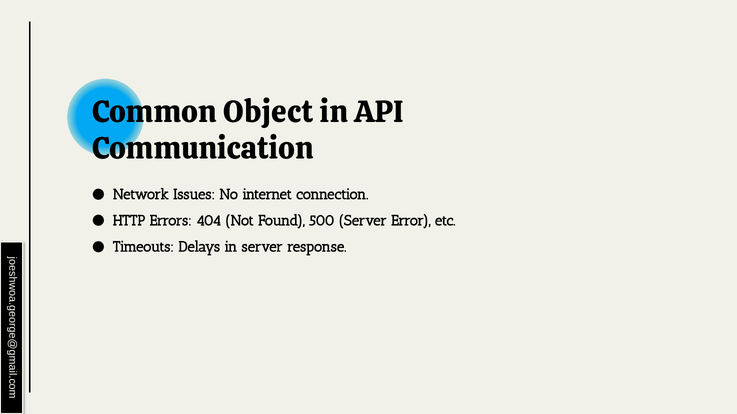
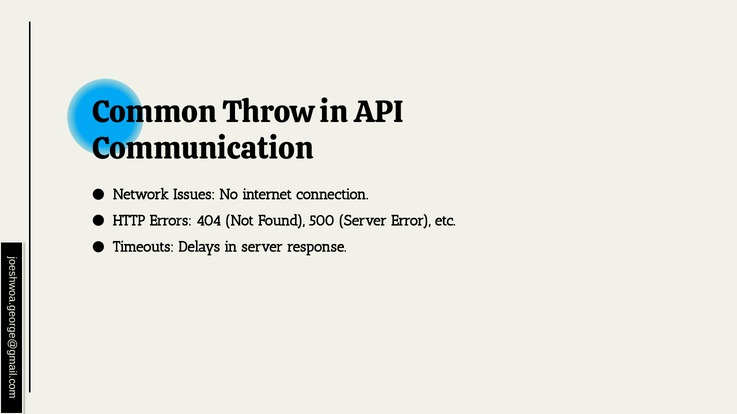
Object: Object -> Throw
